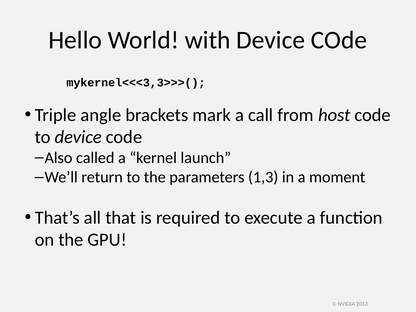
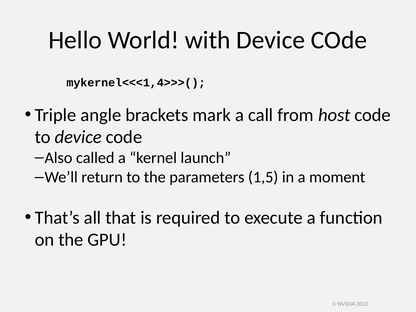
mykernel<<<3,3>>>(: mykernel<<<3,3>>>( -> mykernel<<<1,4>>>(
1,3: 1,3 -> 1,5
